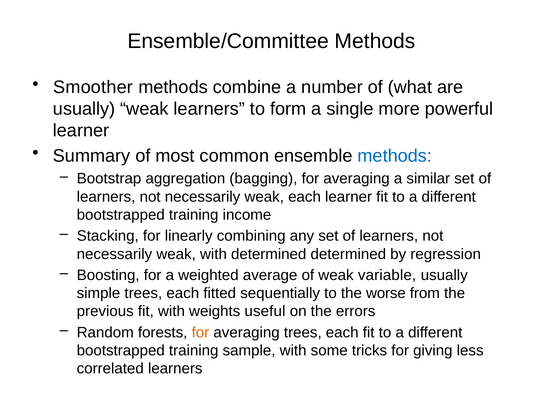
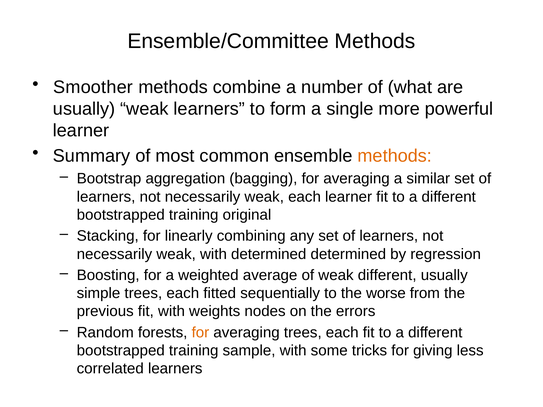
methods at (395, 156) colour: blue -> orange
income: income -> original
weak variable: variable -> different
useful: useful -> nodes
